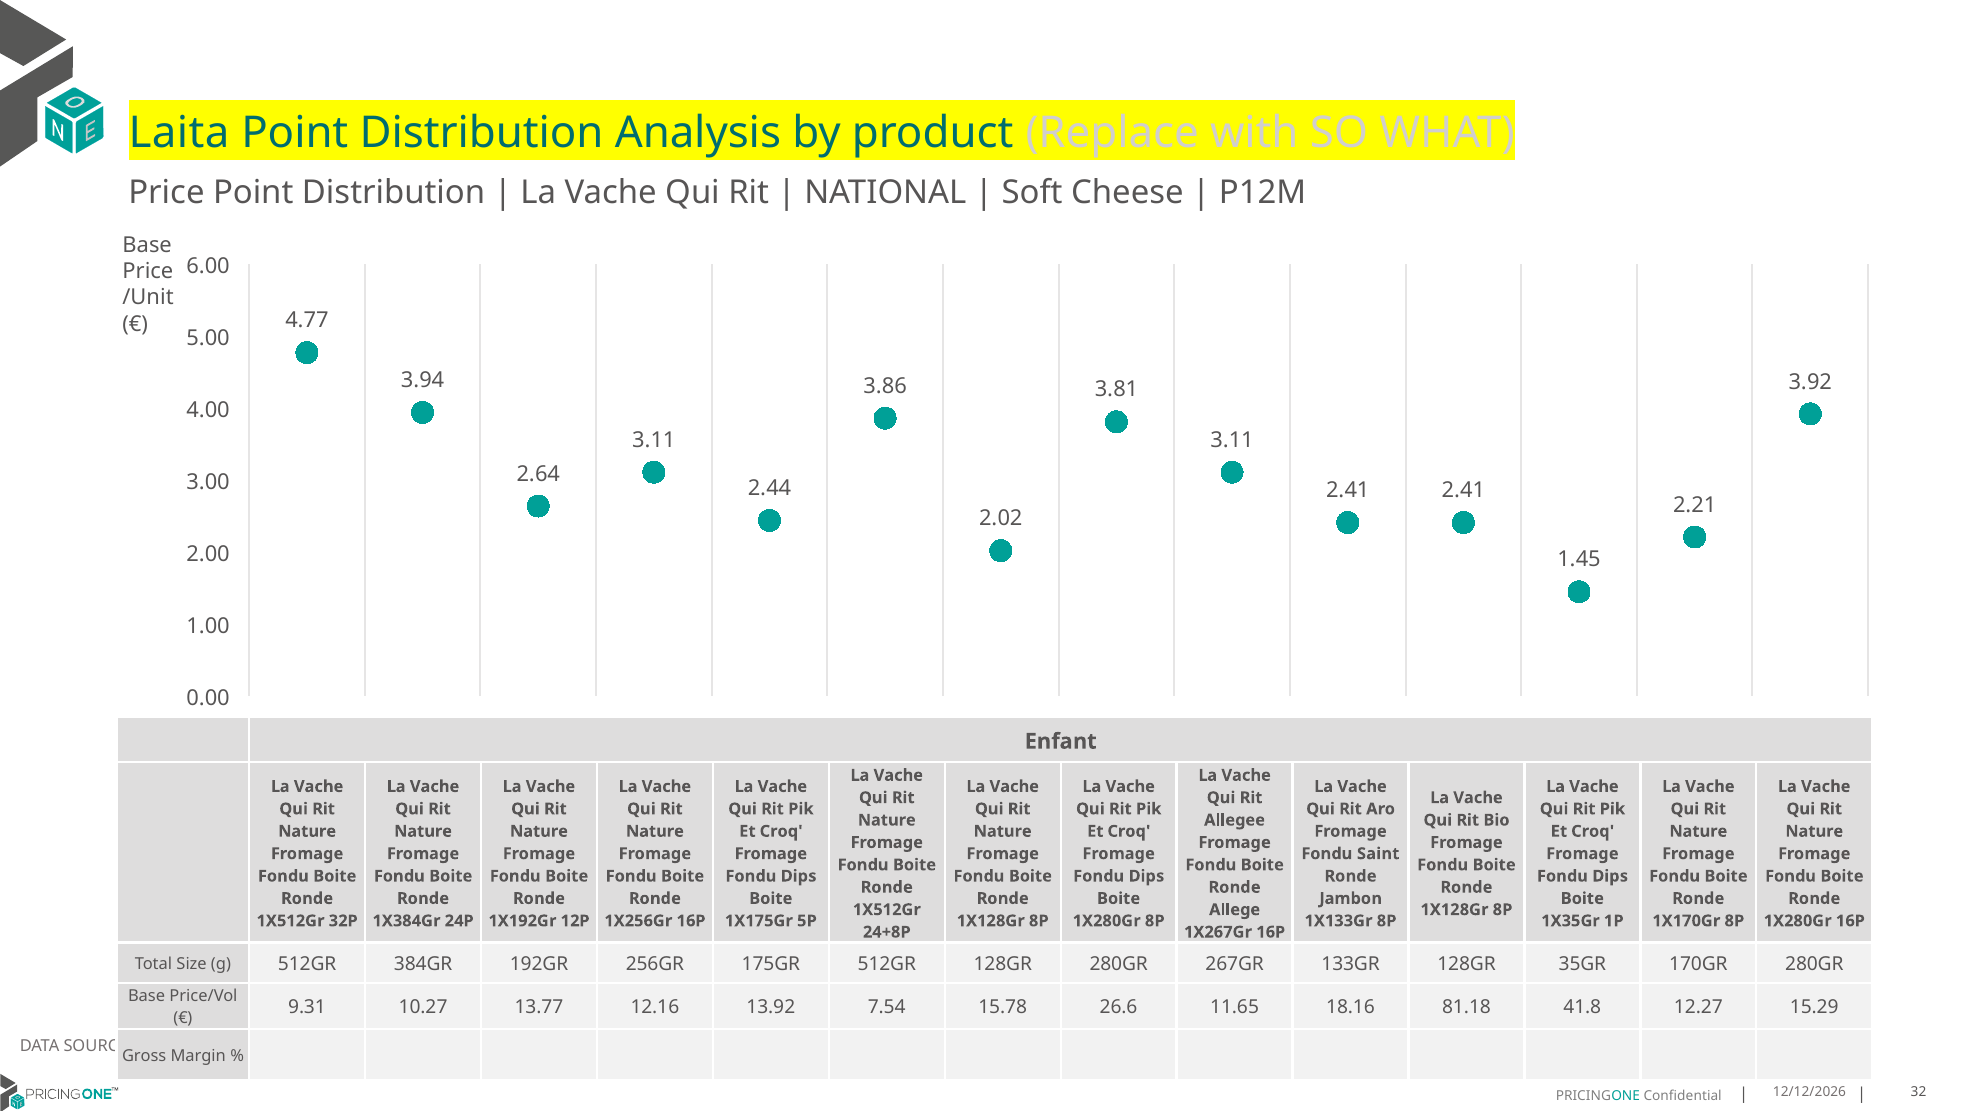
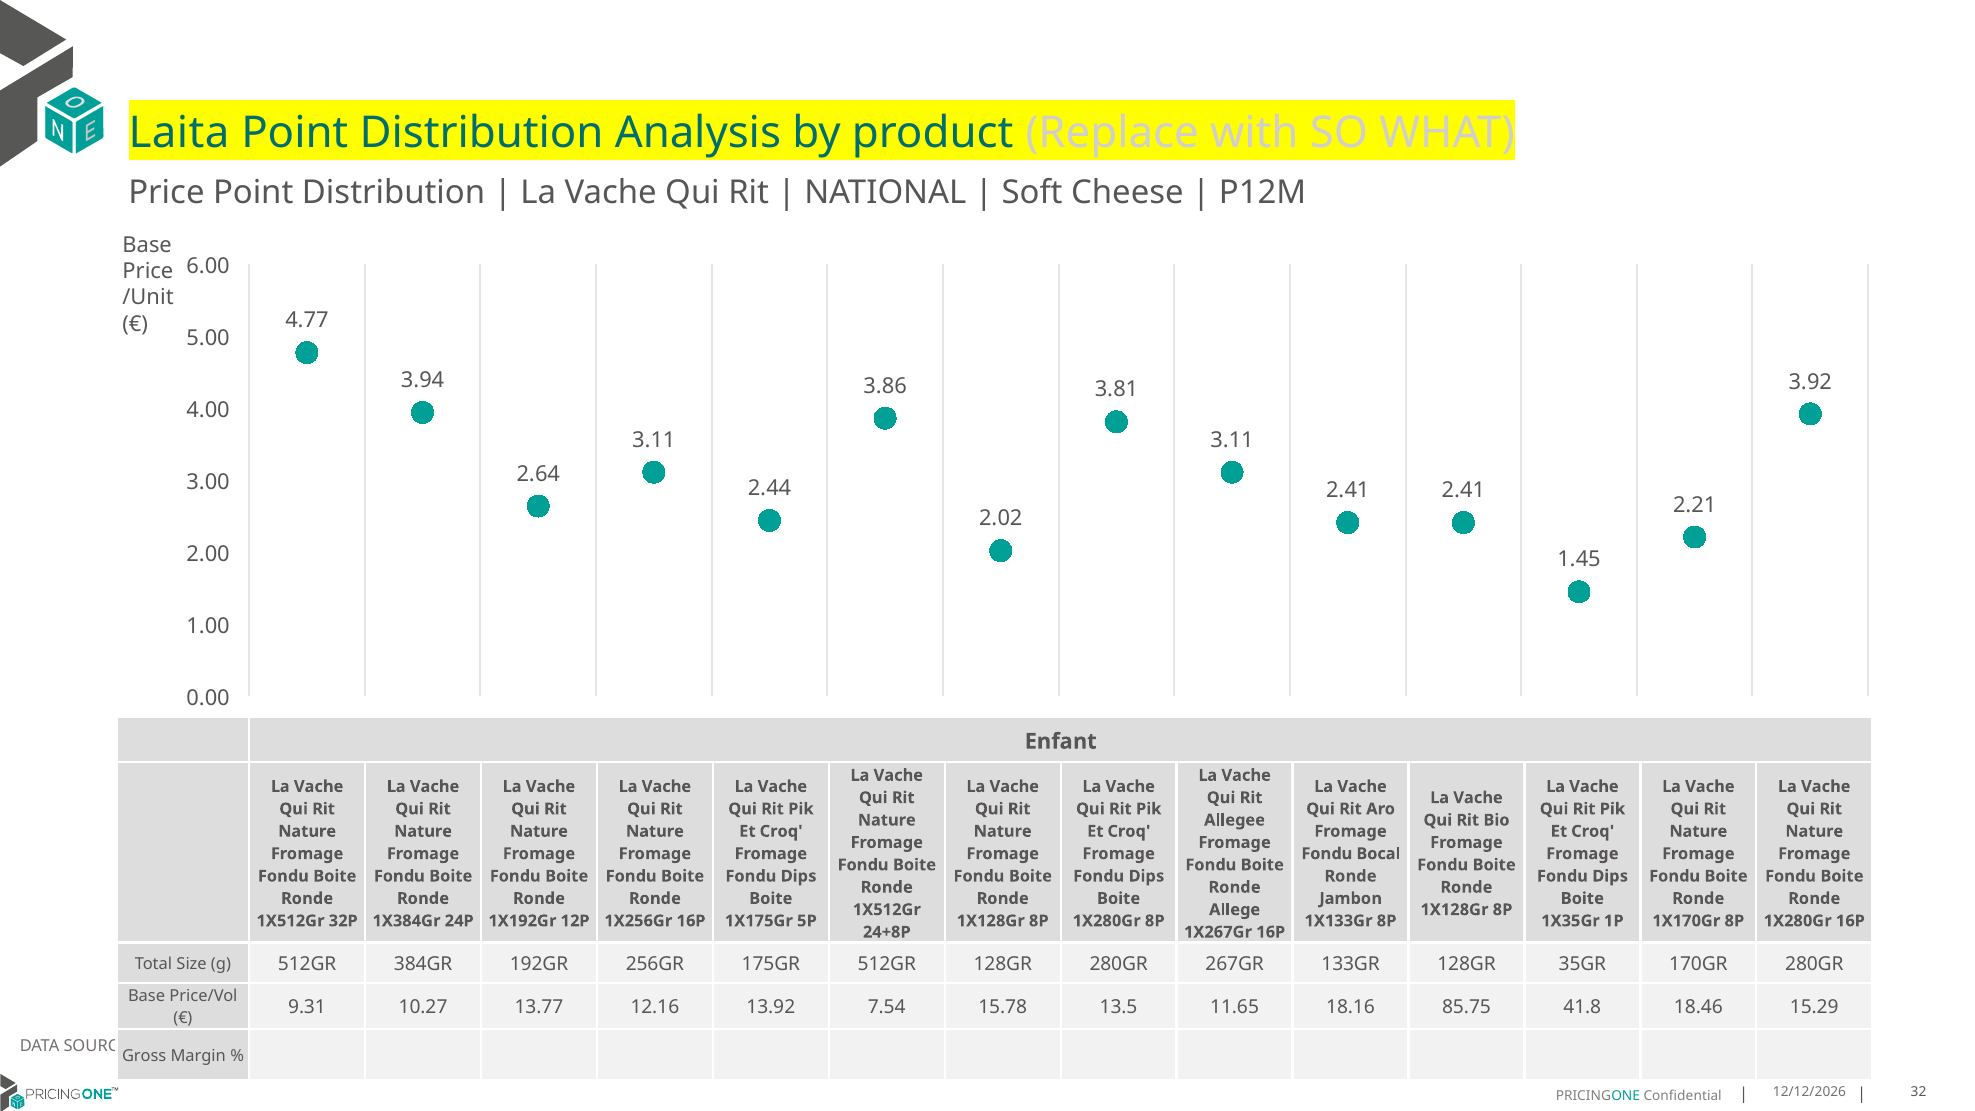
Saint: Saint -> Bocal
26.6: 26.6 -> 13.5
81.18: 81.18 -> 85.75
12.27: 12.27 -> 18.46
